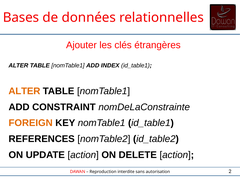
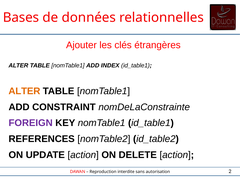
FOREIGN colour: orange -> purple
